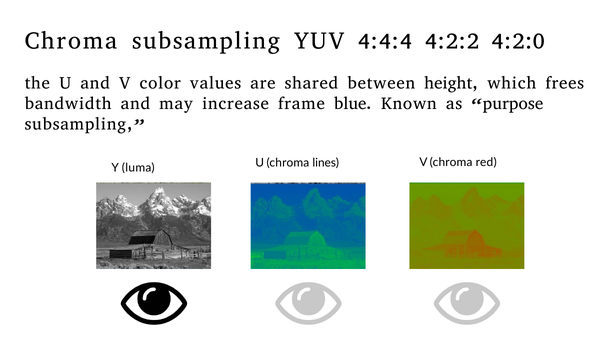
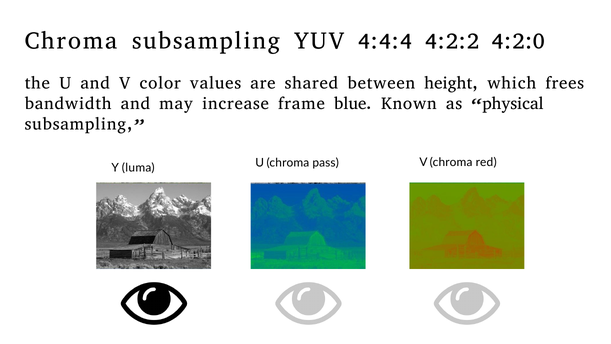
purpose: purpose -> physical
lines: lines -> pass
